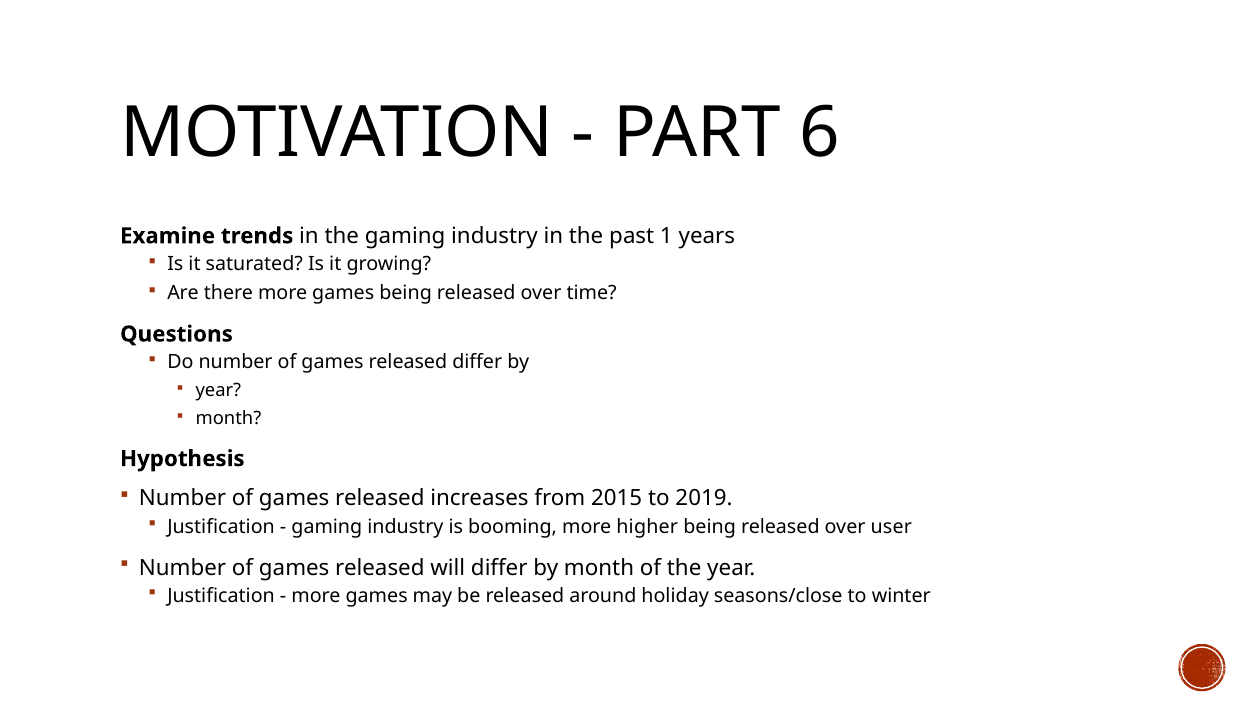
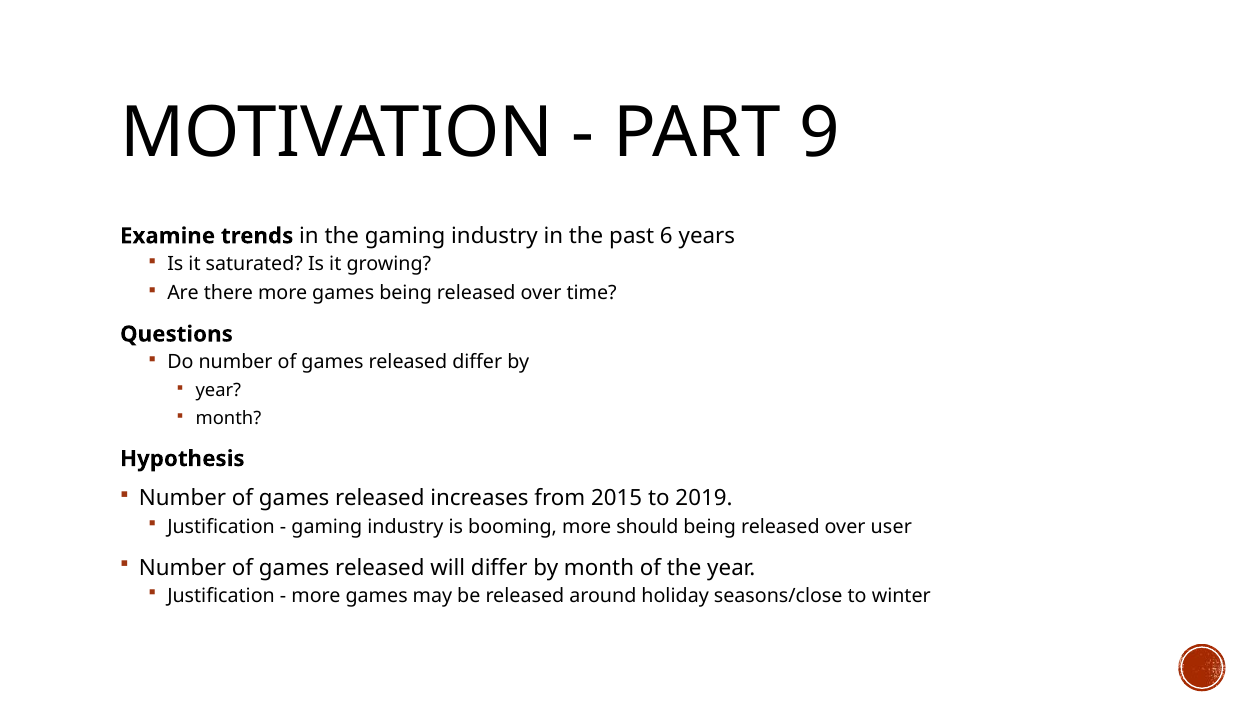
6: 6 -> 9
1: 1 -> 6
higher: higher -> should
